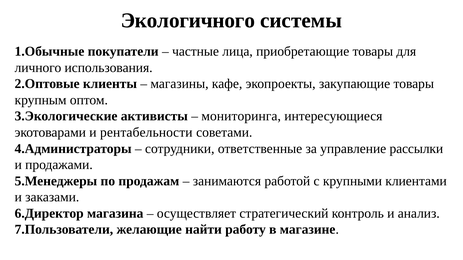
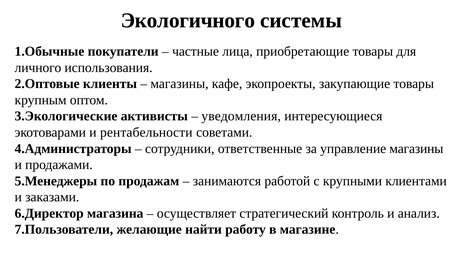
мониторинга: мониторинга -> уведомления
управление рассылки: рассылки -> магазины
